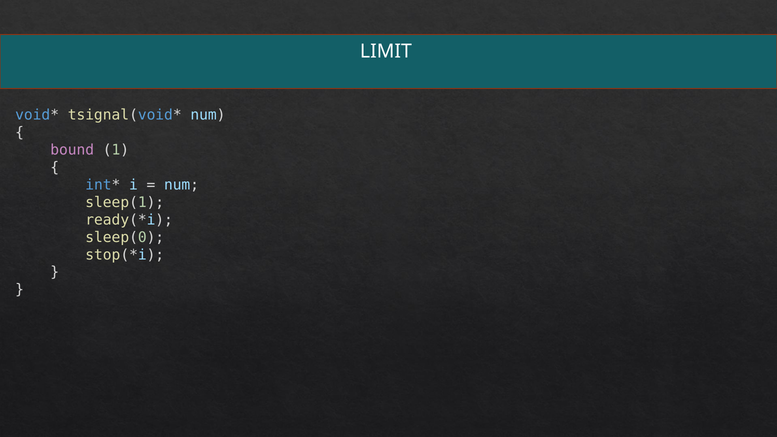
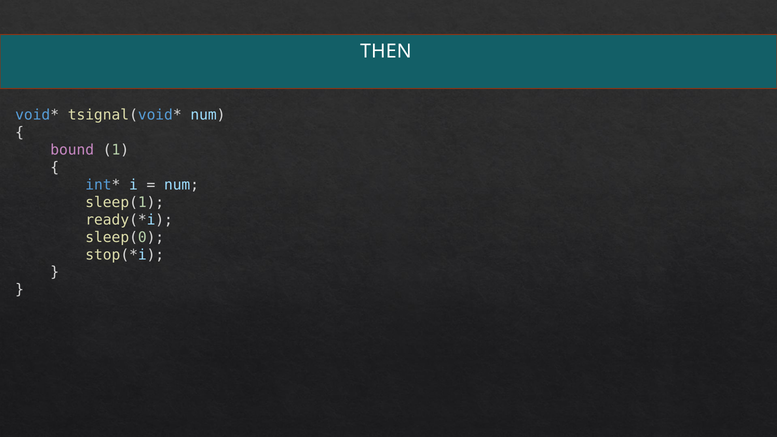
LIMIT: LIMIT -> THEN
